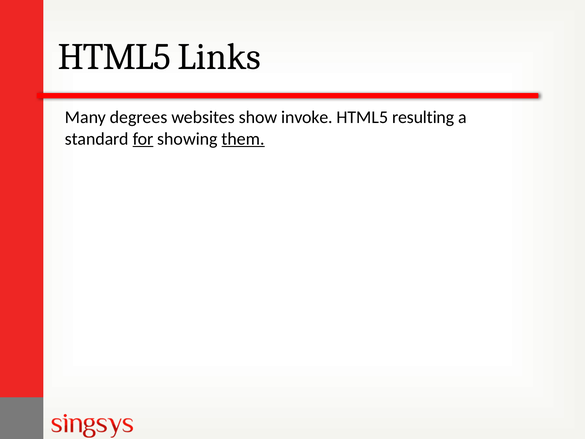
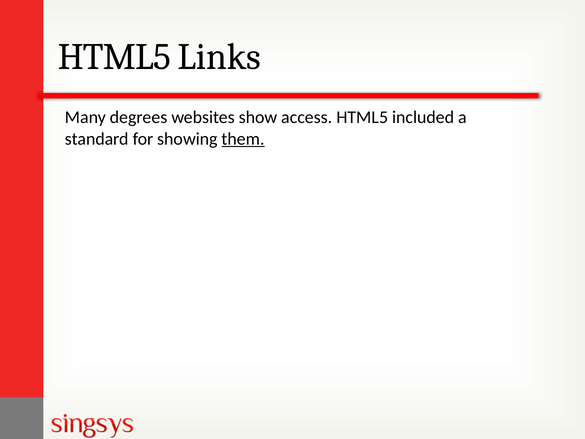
invoke: invoke -> access
resulting: resulting -> included
for underline: present -> none
